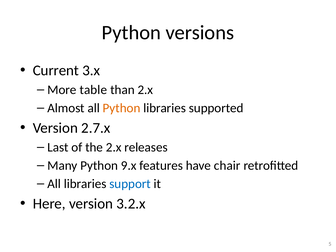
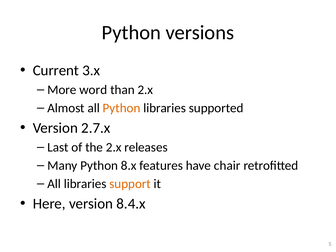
table: table -> word
9.x: 9.x -> 8.x
support colour: blue -> orange
3.2.x: 3.2.x -> 8.4.x
